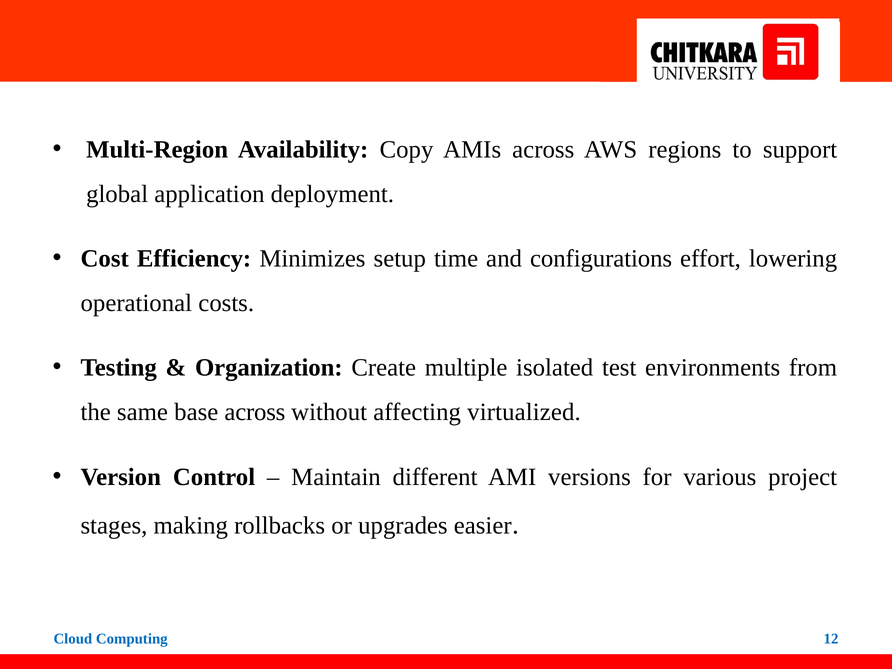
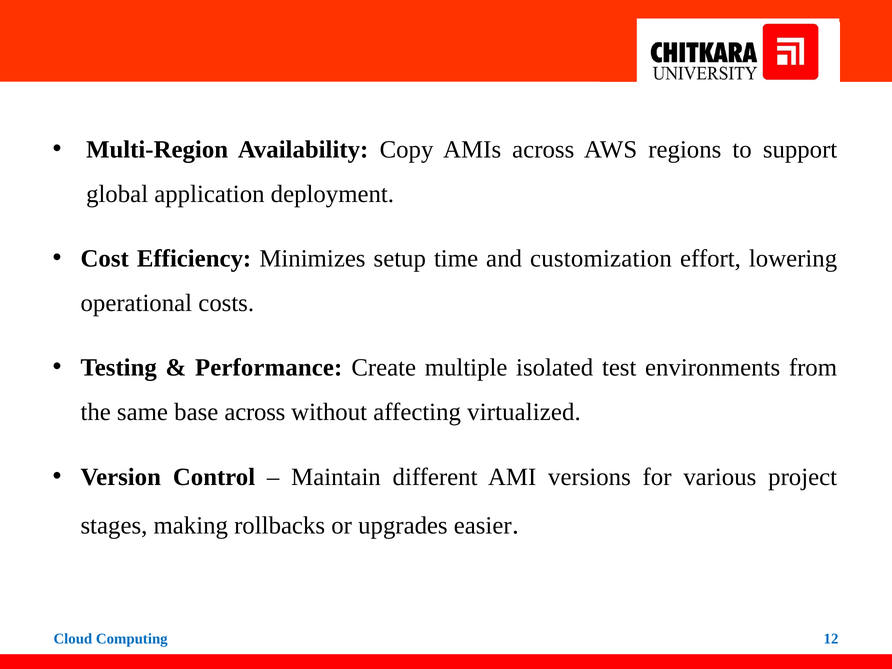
configurations: configurations -> customization
Organization: Organization -> Performance
